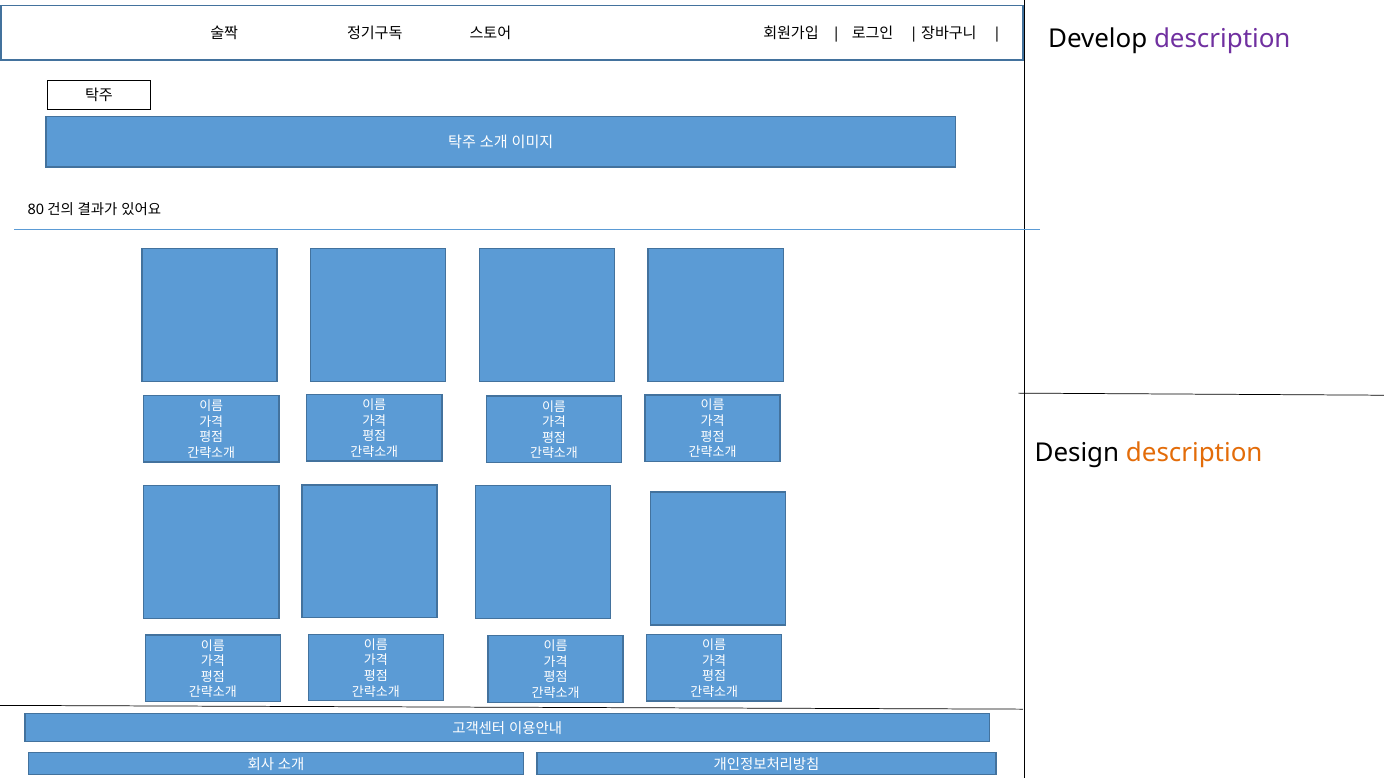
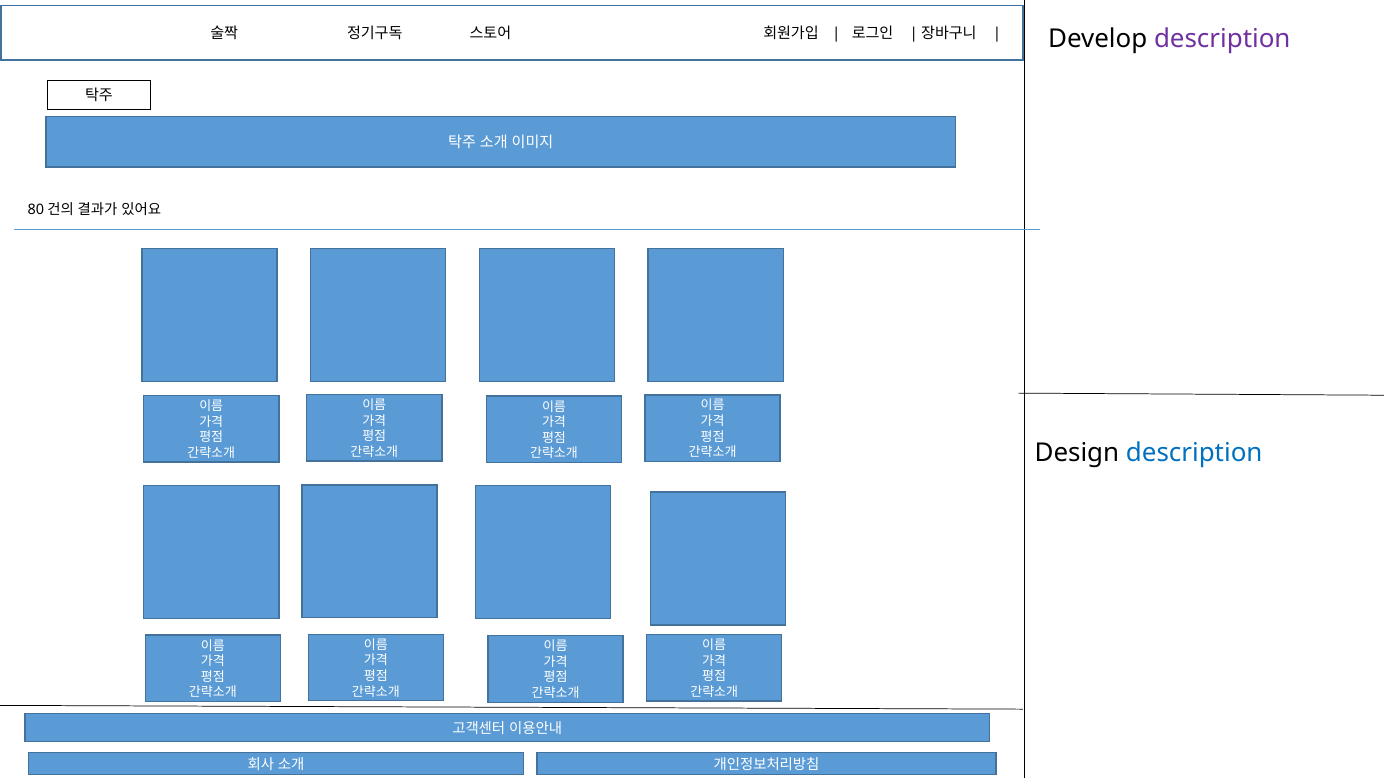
description at (1194, 453) colour: orange -> blue
